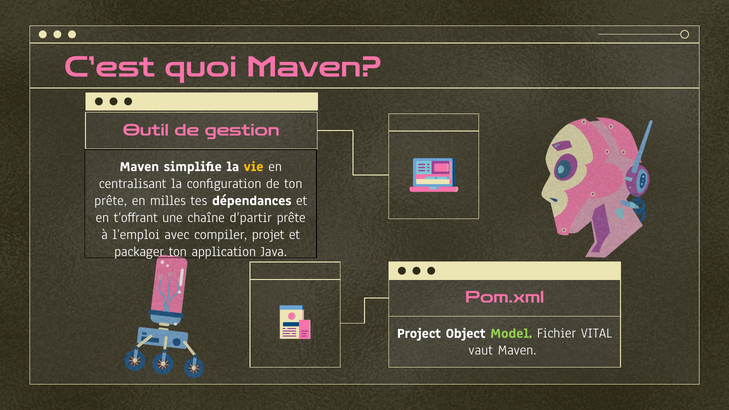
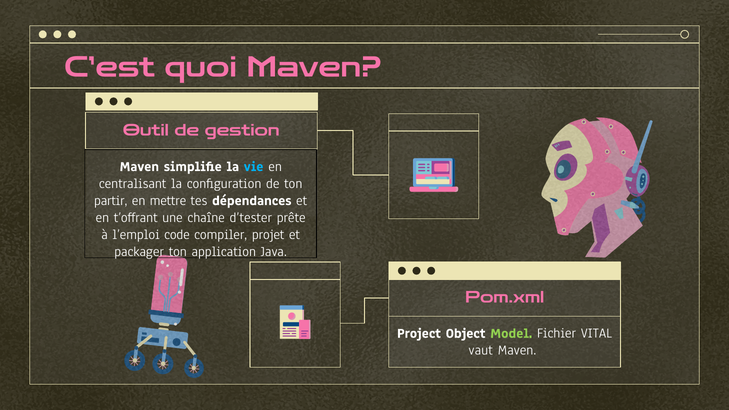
vie colour: yellow -> light blue
prête at (111, 200): prête -> partir
milles: milles -> mettre
d’partir: d’partir -> d’tester
avec: avec -> code
